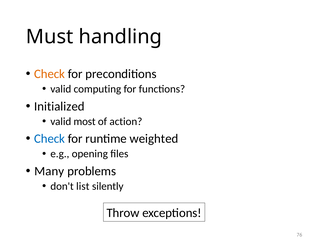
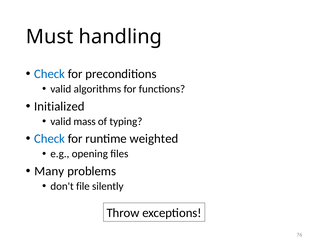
Check at (50, 74) colour: orange -> blue
computing: computing -> algorithms
most: most -> mass
action: action -> typing
list: list -> file
